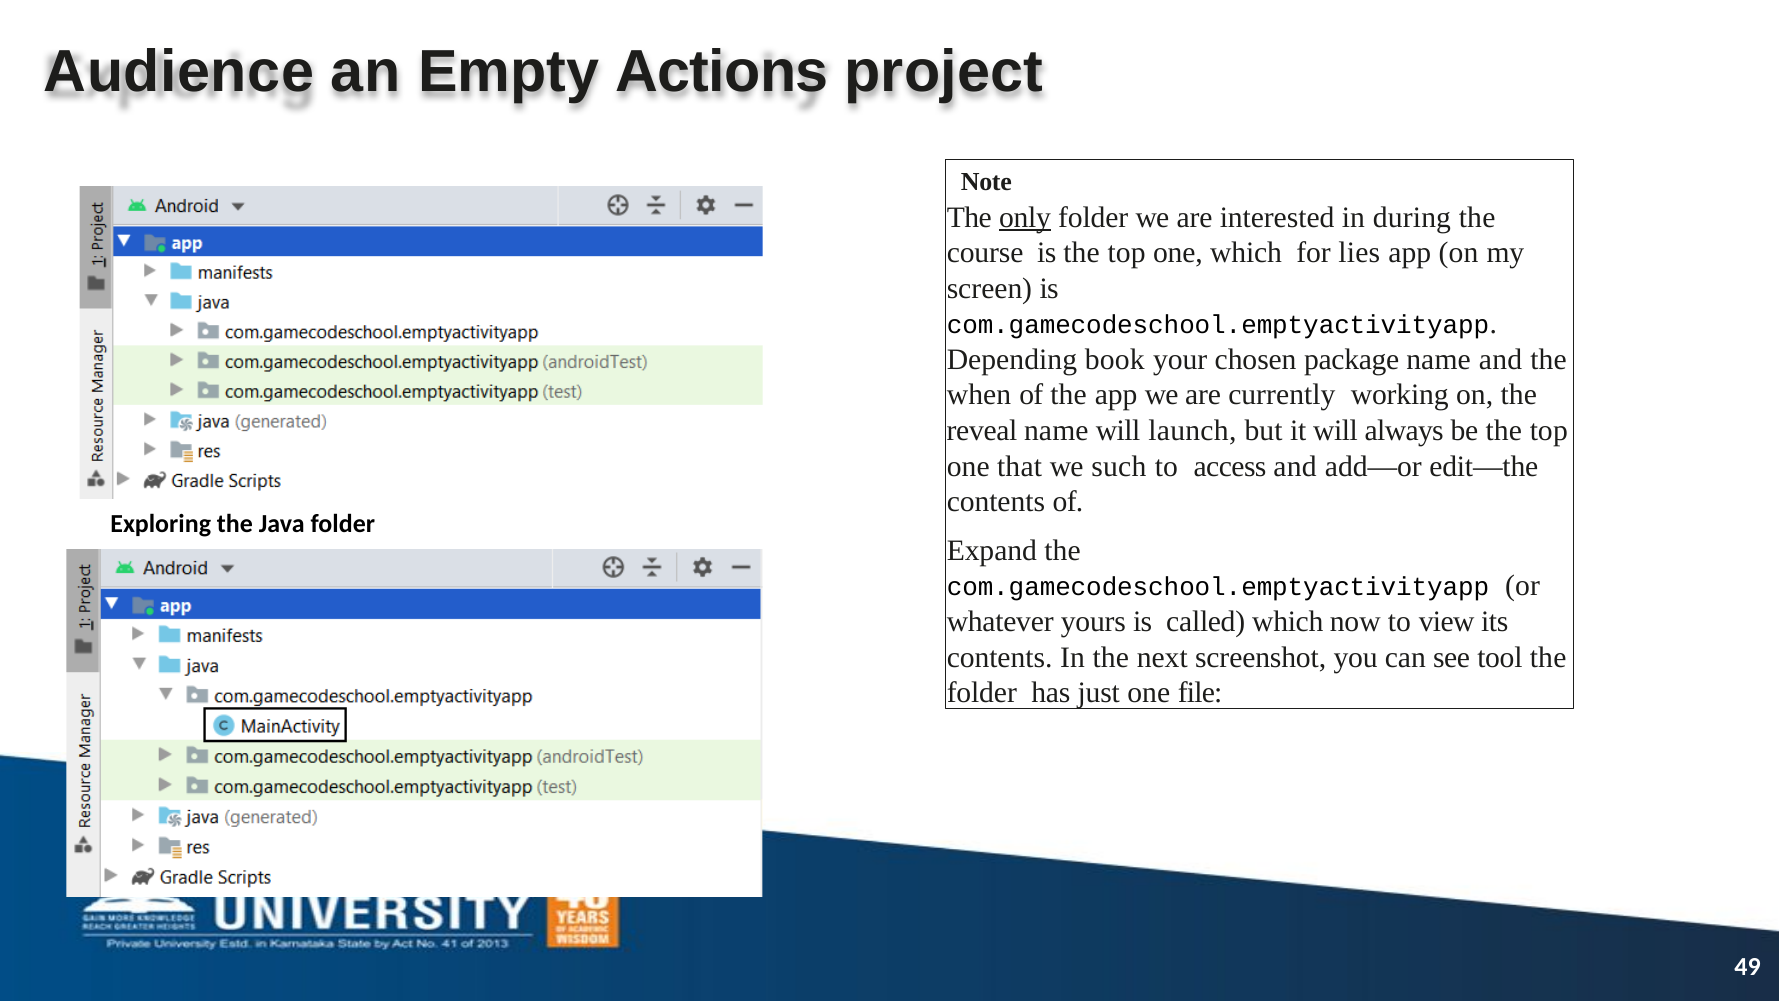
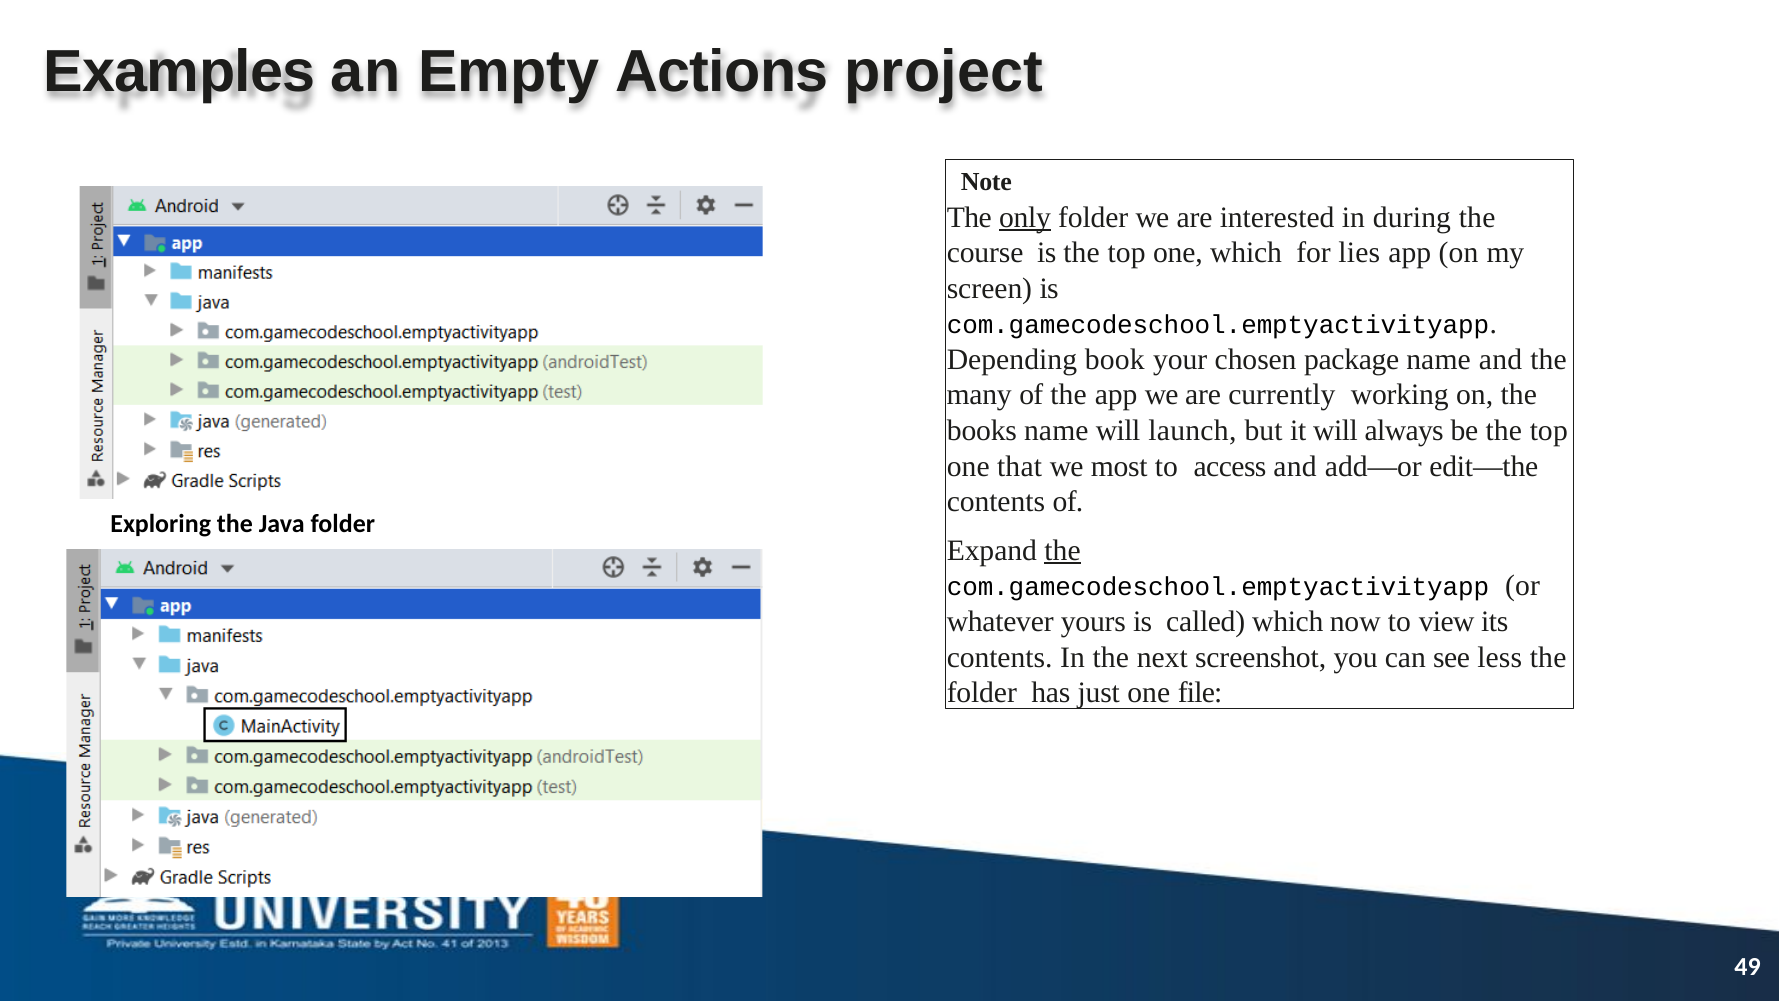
Audience: Audience -> Examples
when: when -> many
reveal: reveal -> books
such: such -> most
the at (1063, 550) underline: none -> present
tool: tool -> less
